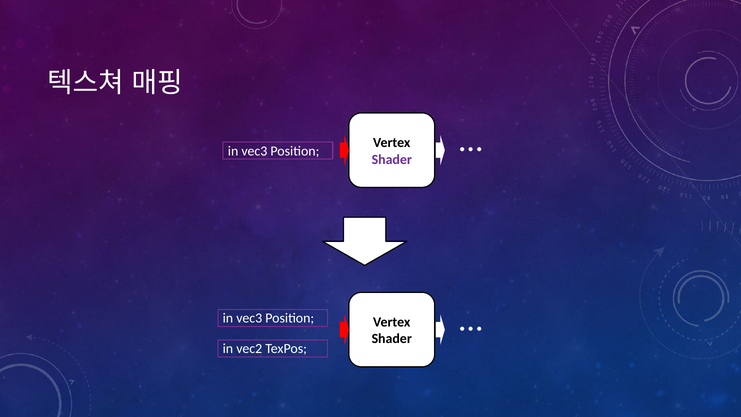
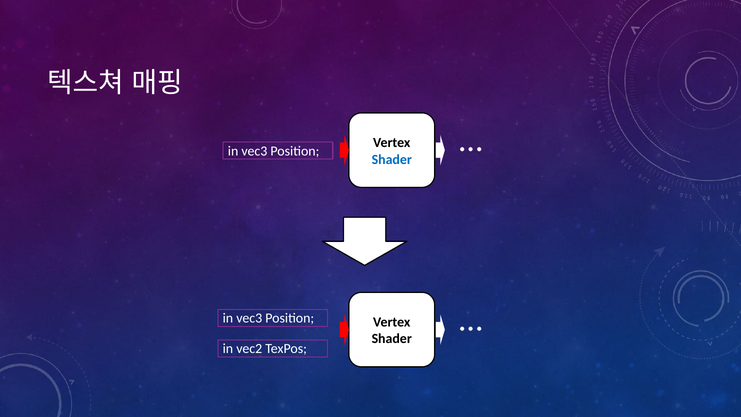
Shader at (392, 159) colour: purple -> blue
